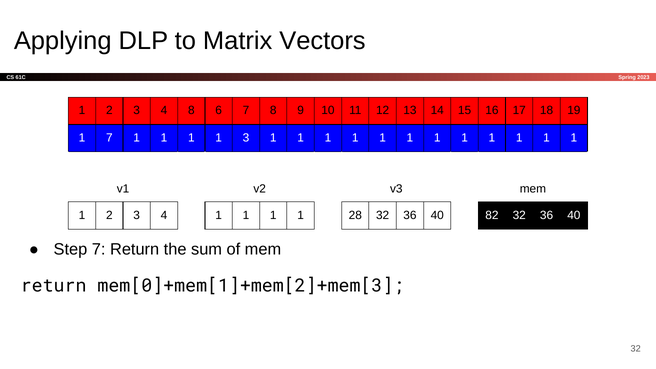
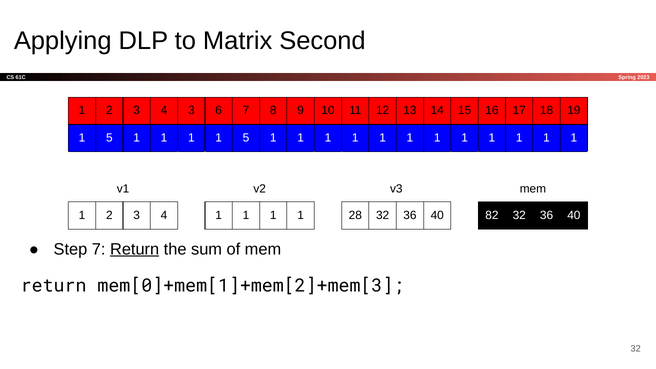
Vectors: Vectors -> Second
4 8: 8 -> 3
7 at (109, 138): 7 -> 5
1 1 3: 3 -> 5
Return at (135, 249) underline: none -> present
